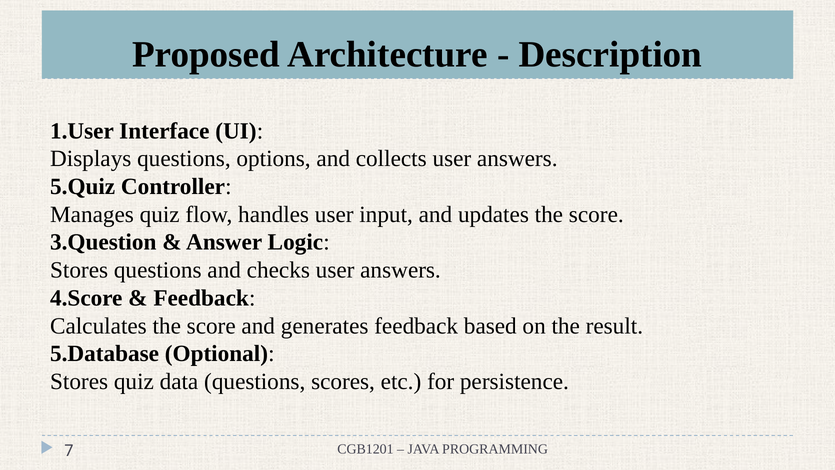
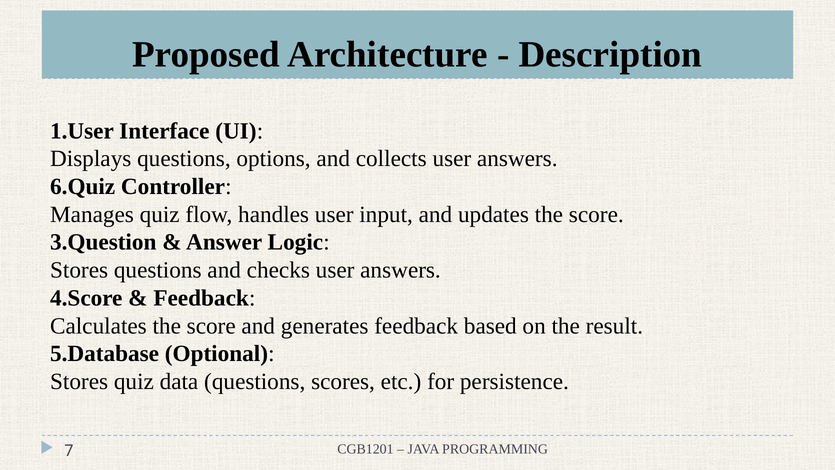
5.Quiz: 5.Quiz -> 6.Quiz
